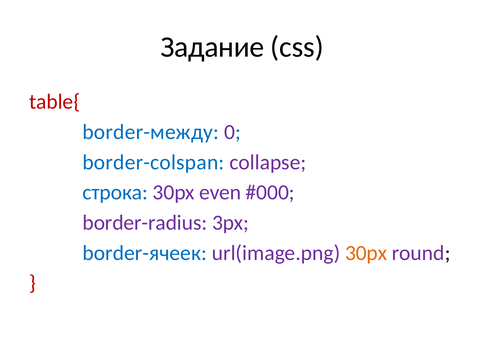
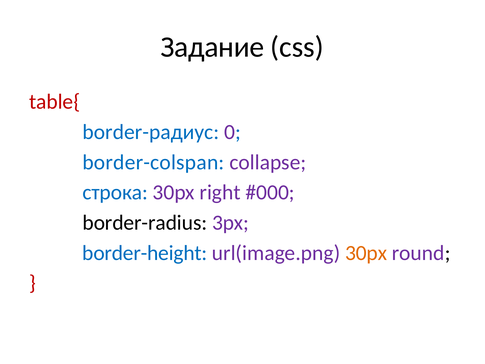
border-между: border-между -> border-радиус
еven: еven -> right
border-radius colour: purple -> black
border-ячеек: border-ячеек -> border-height
